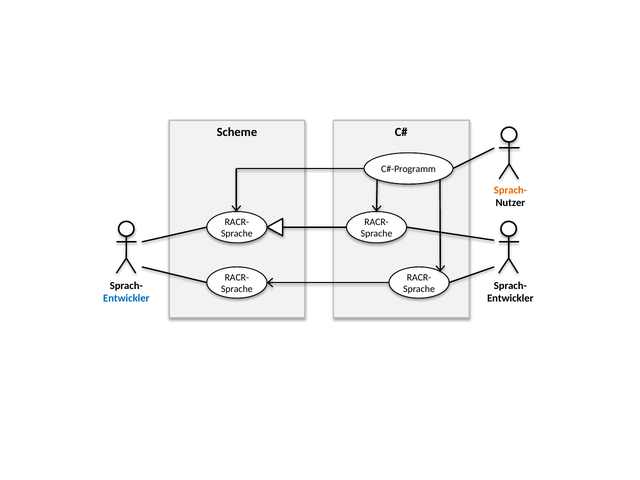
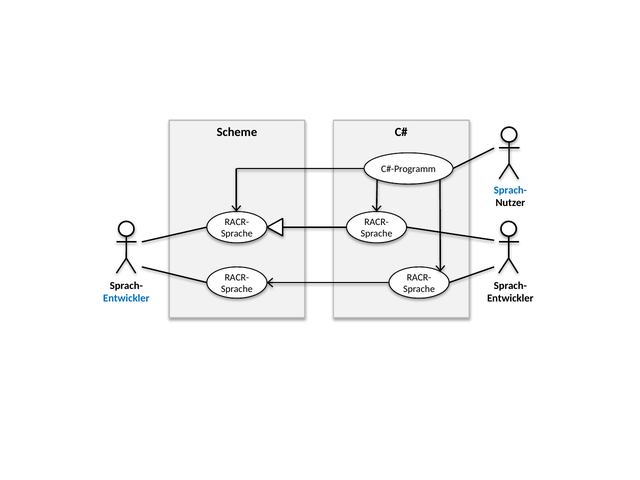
Sprach- at (510, 190) colour: orange -> blue
